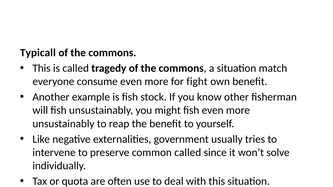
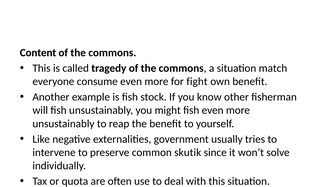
Typicall: Typicall -> Content
common called: called -> skutik
